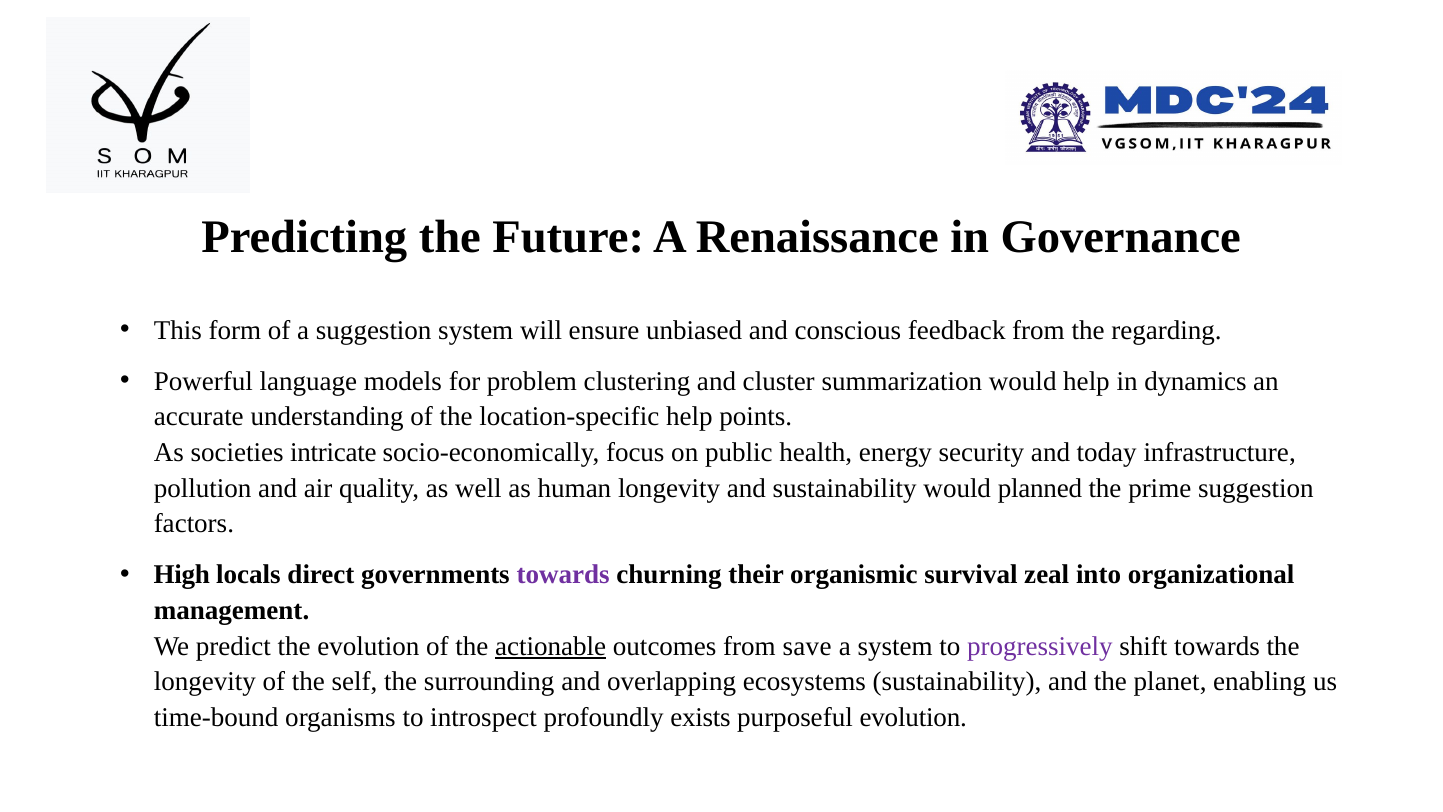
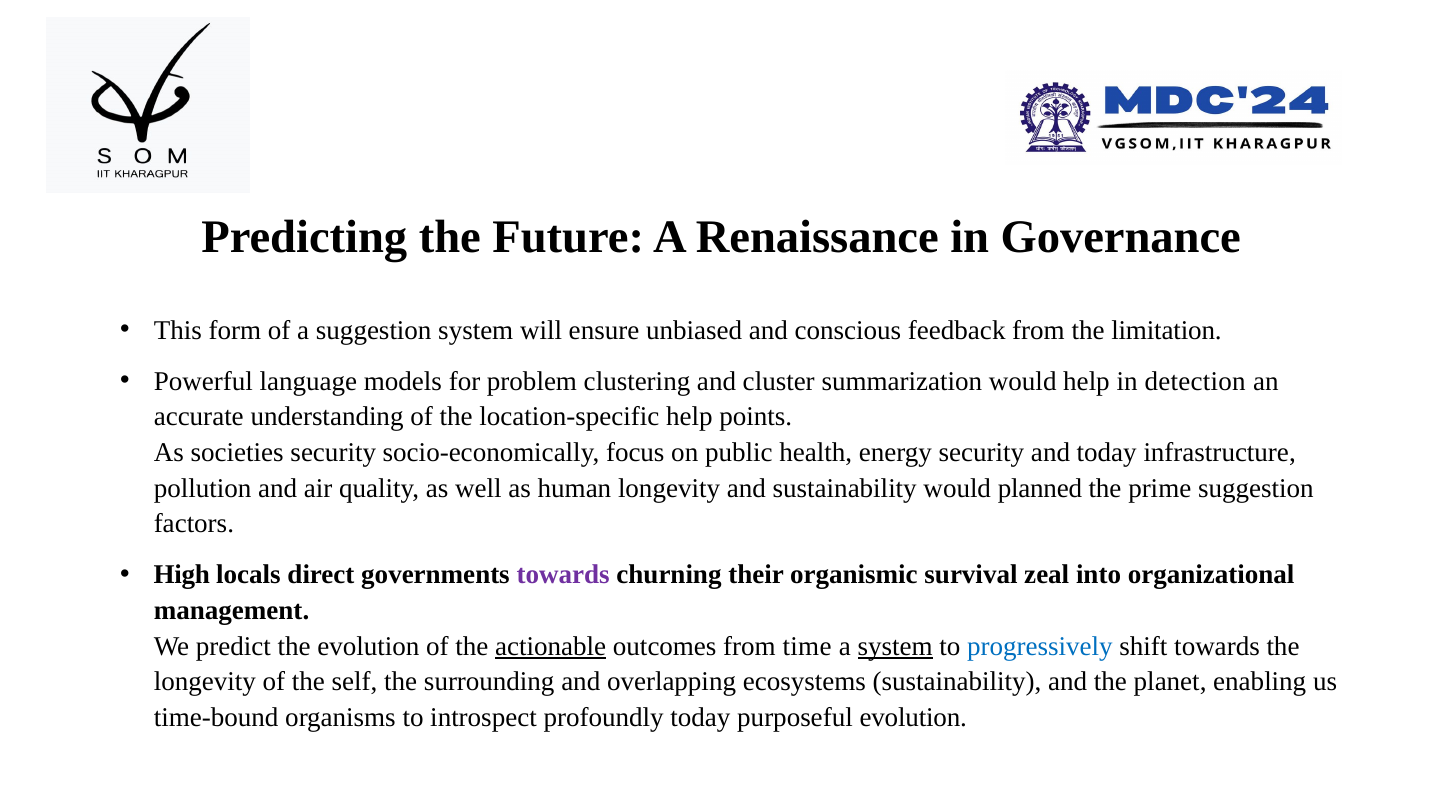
regarding: regarding -> limitation
dynamics: dynamics -> detection
societies intricate: intricate -> security
save: save -> time
system at (895, 646) underline: none -> present
progressively colour: purple -> blue
profoundly exists: exists -> today
